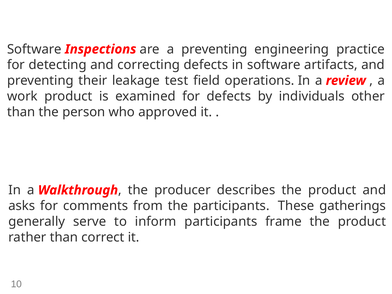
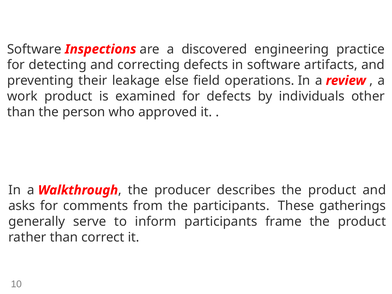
a preventing: preventing -> discovered
test: test -> else
